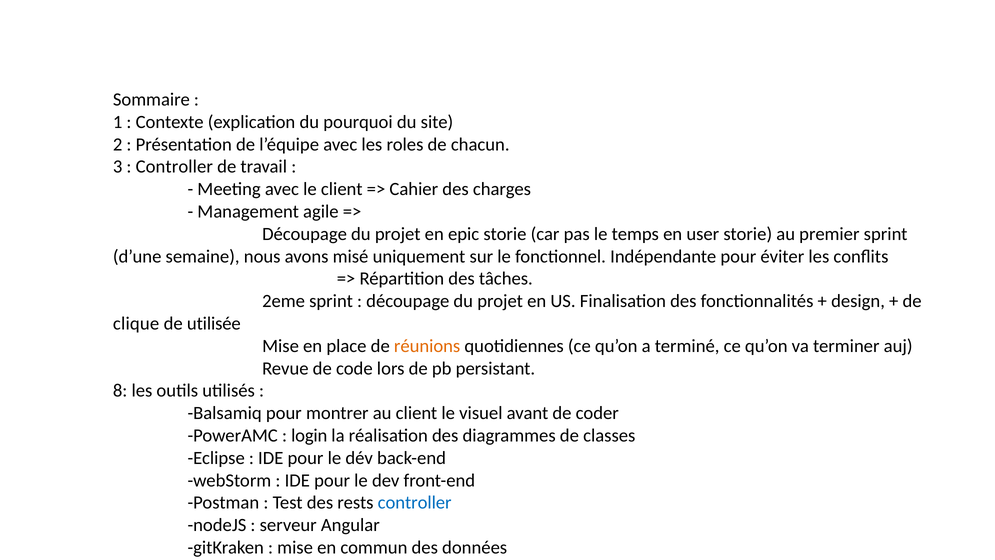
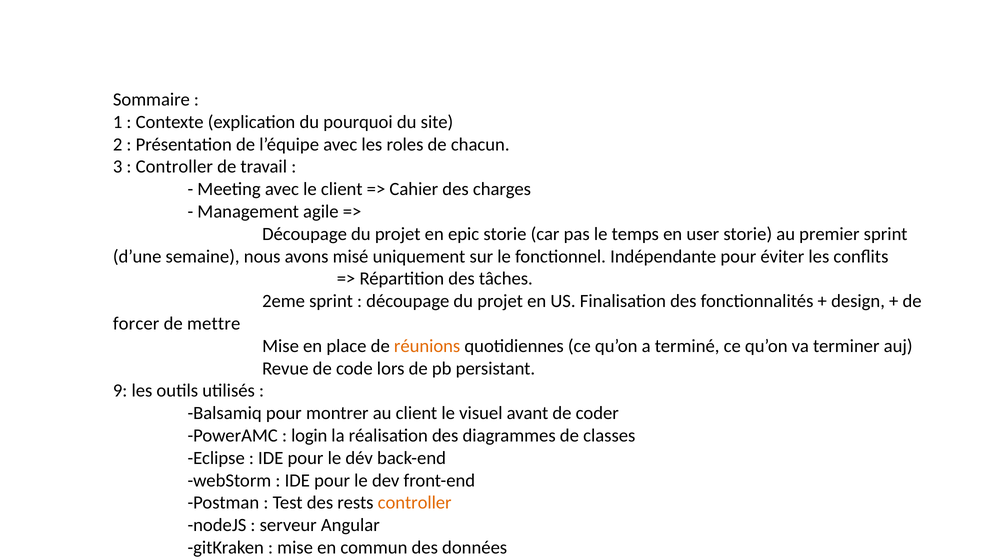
clique: clique -> forcer
utilisée: utilisée -> mettre
8: 8 -> 9
controller at (415, 502) colour: blue -> orange
